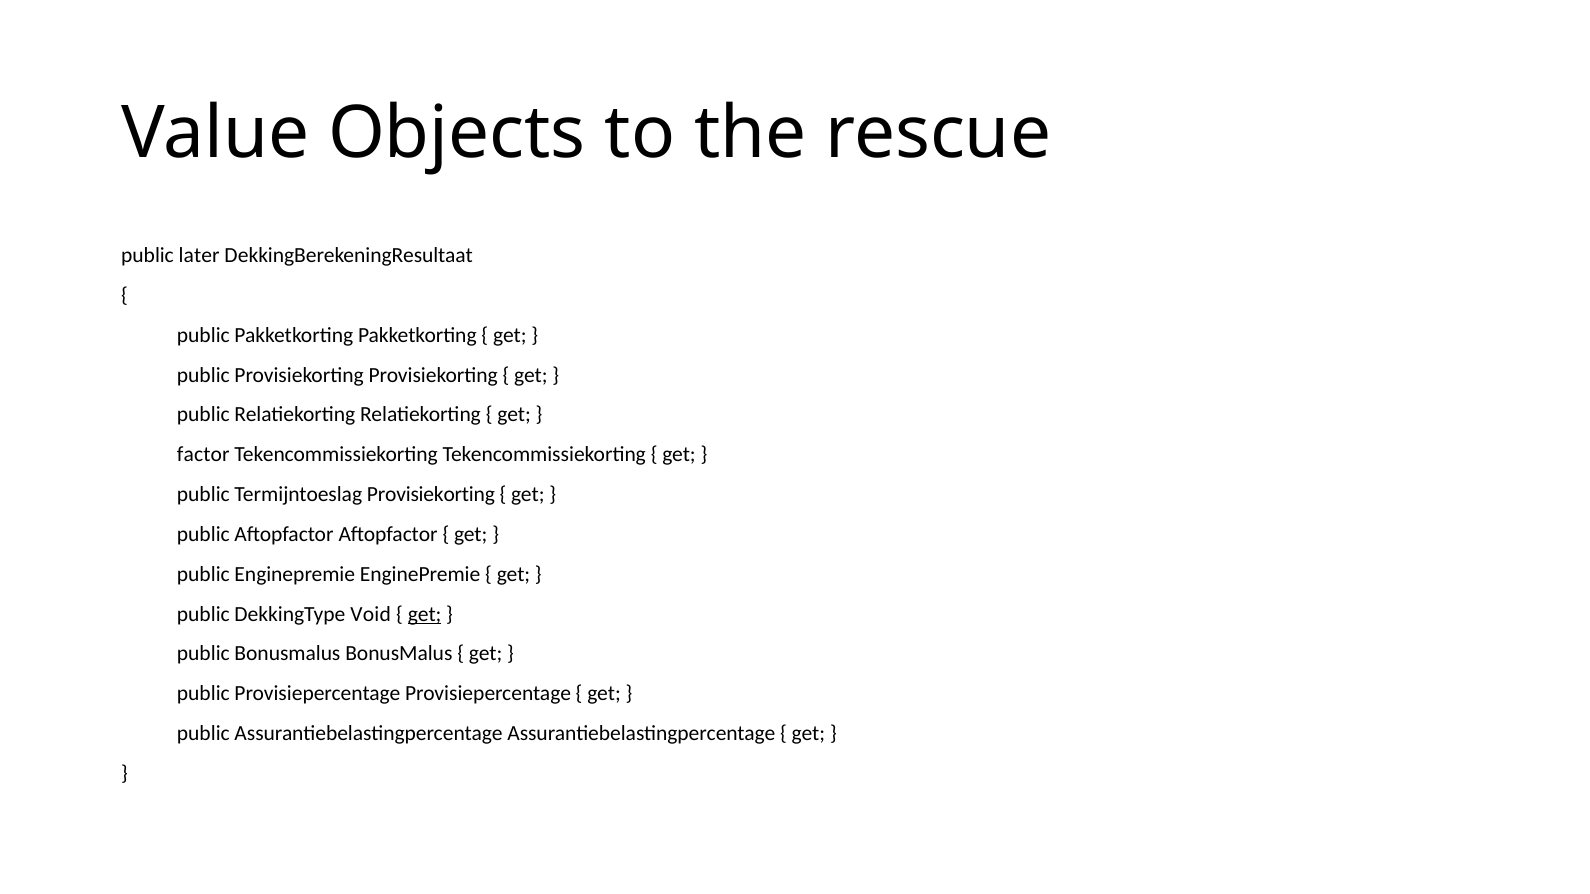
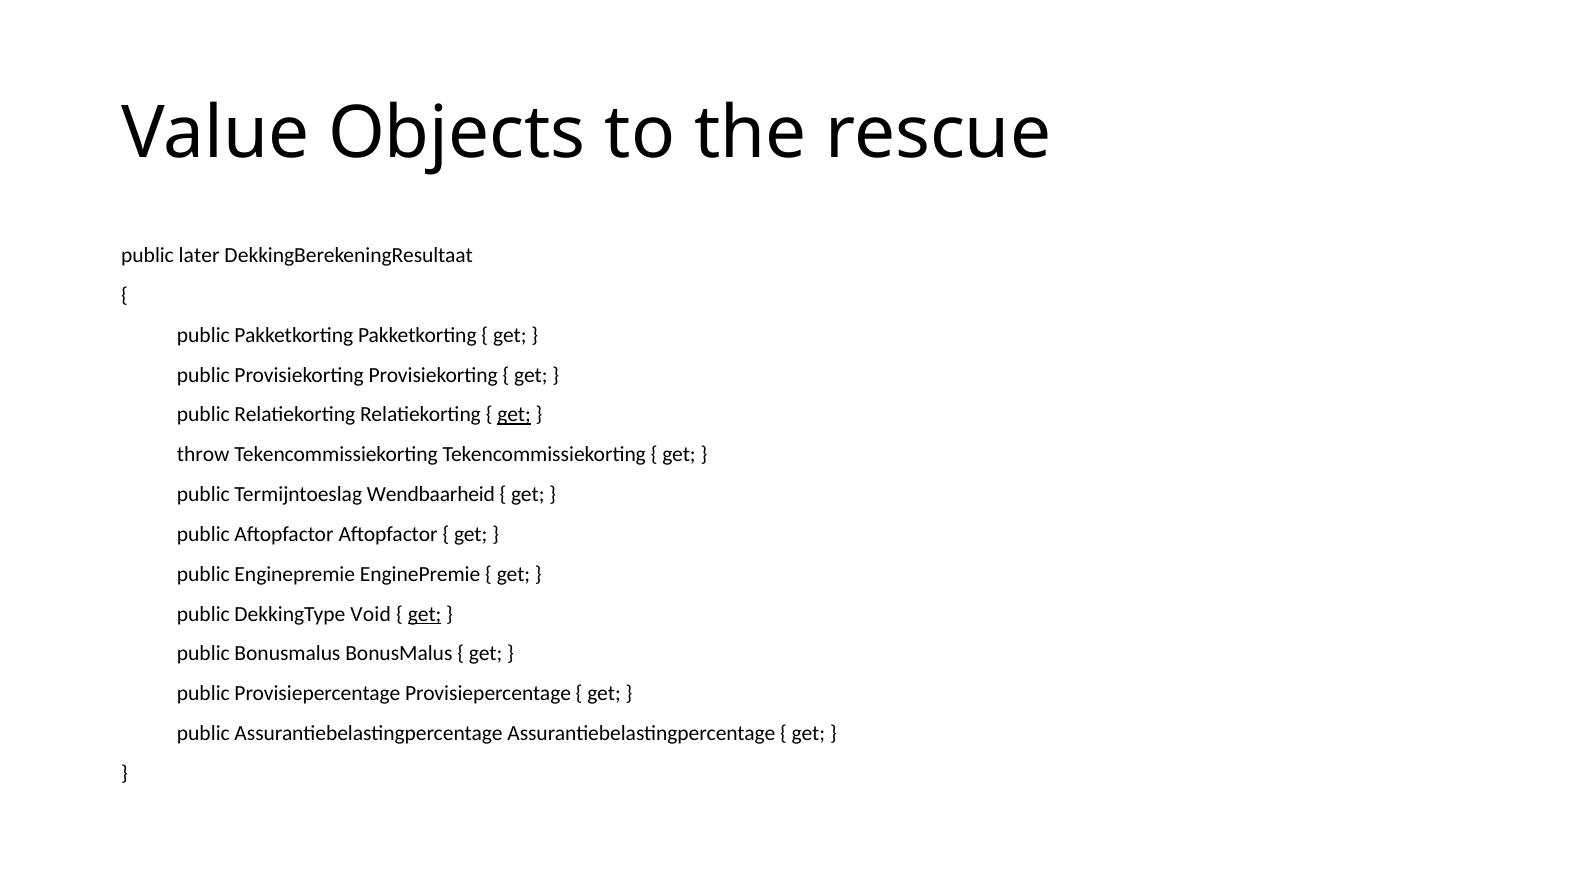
get at (514, 415) underline: none -> present
factor: factor -> throw
Termijntoeslag Provisiekorting: Provisiekorting -> Wendbaarheid
